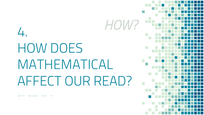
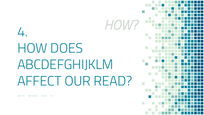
MATHEMATICAL: MATHEMATICAL -> ABCDEFGHIJKLM
